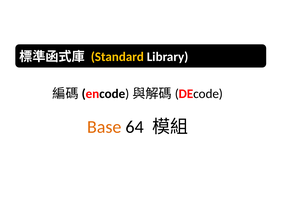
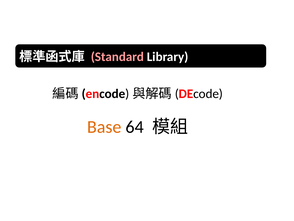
Standard colour: yellow -> pink
